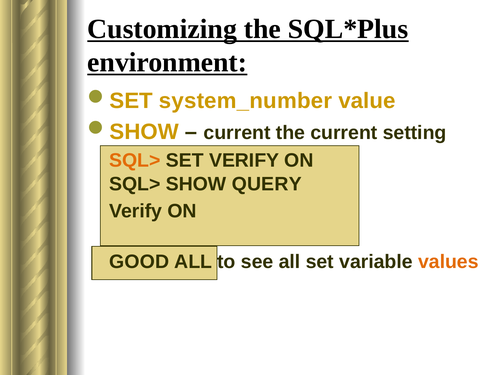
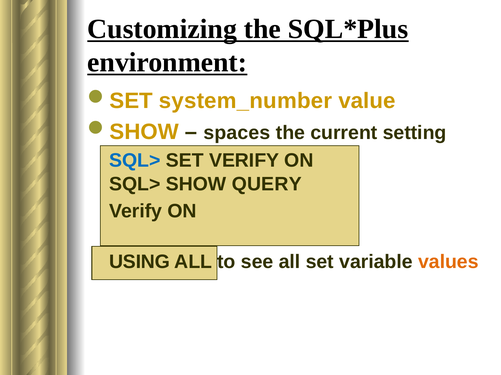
current at (237, 133): current -> spaces
SQL> at (135, 161) colour: orange -> blue
GOOD: GOOD -> USING
